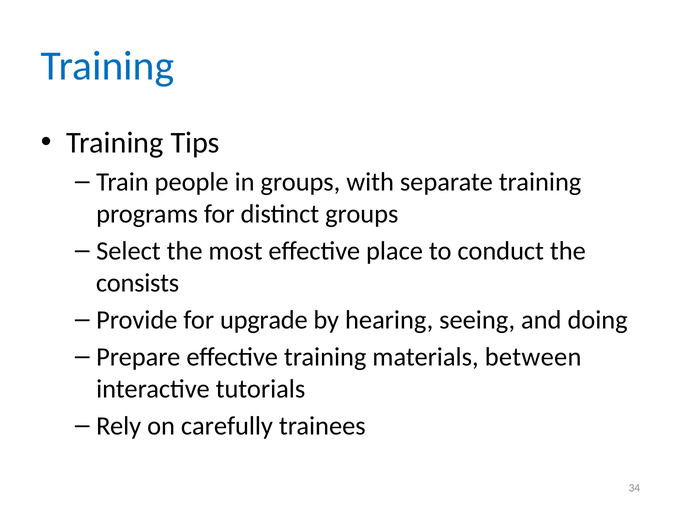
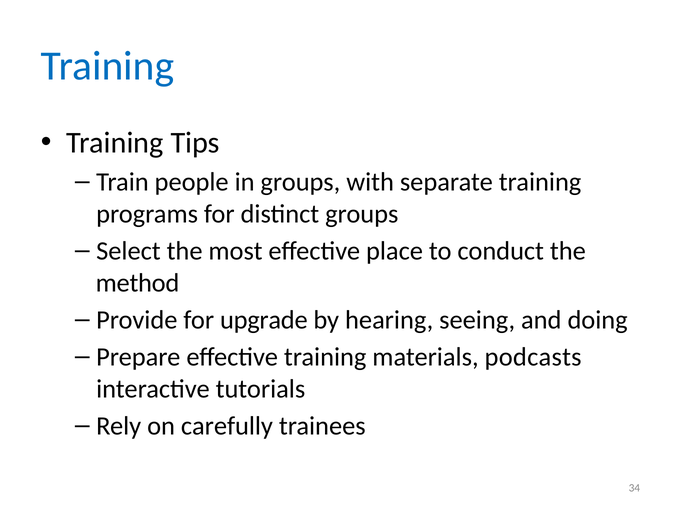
consists: consists -> method
between: between -> podcasts
